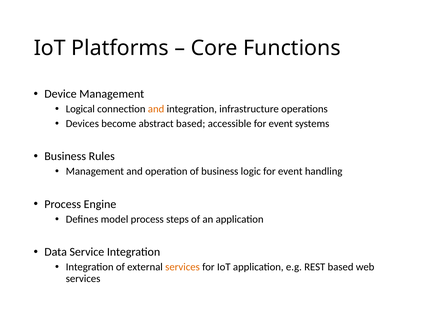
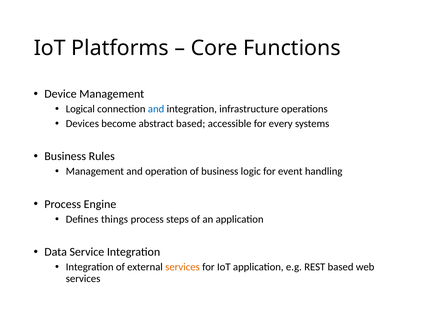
and at (156, 109) colour: orange -> blue
accessible for event: event -> every
model: model -> things
